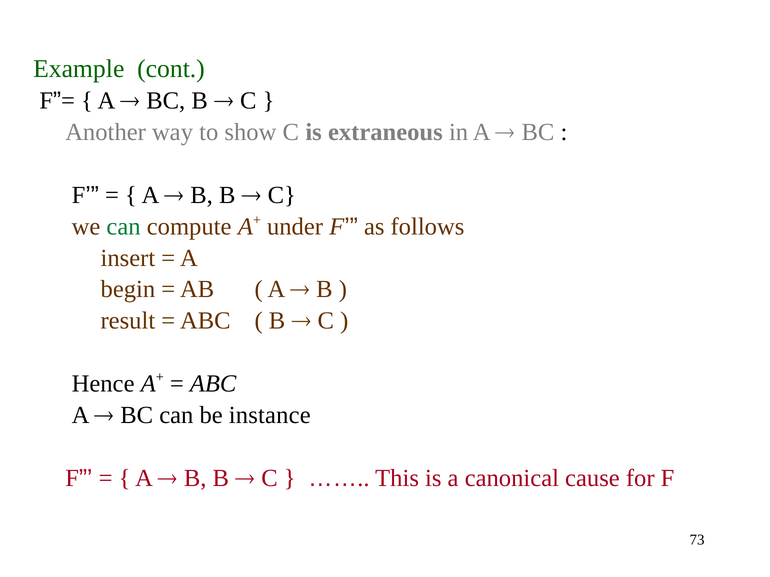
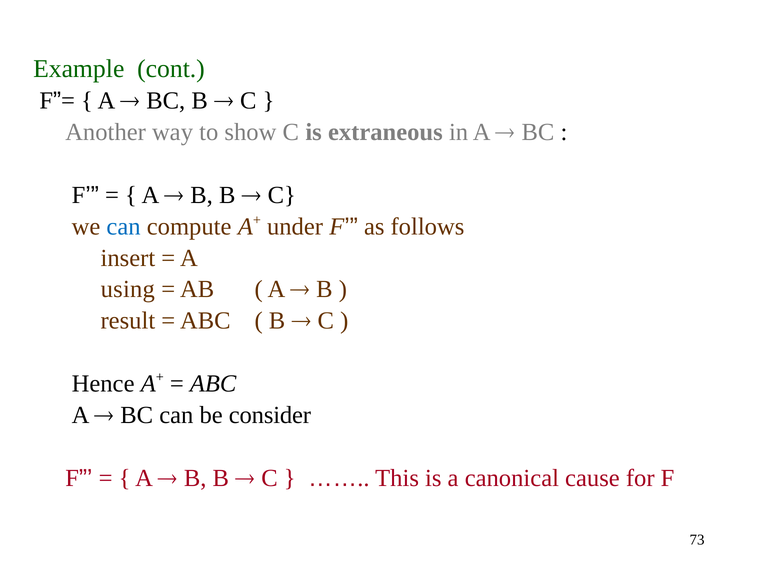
can at (124, 227) colour: green -> blue
begin: begin -> using
instance: instance -> consider
